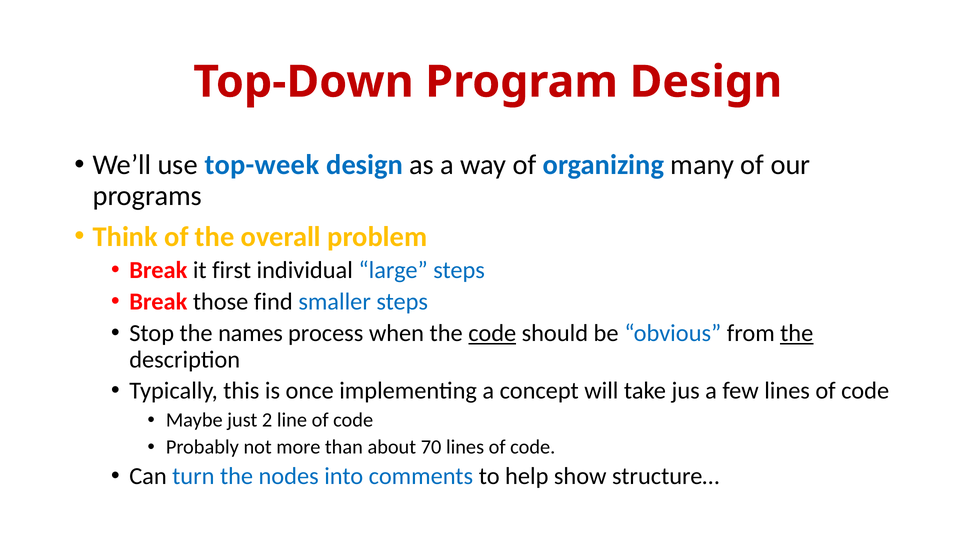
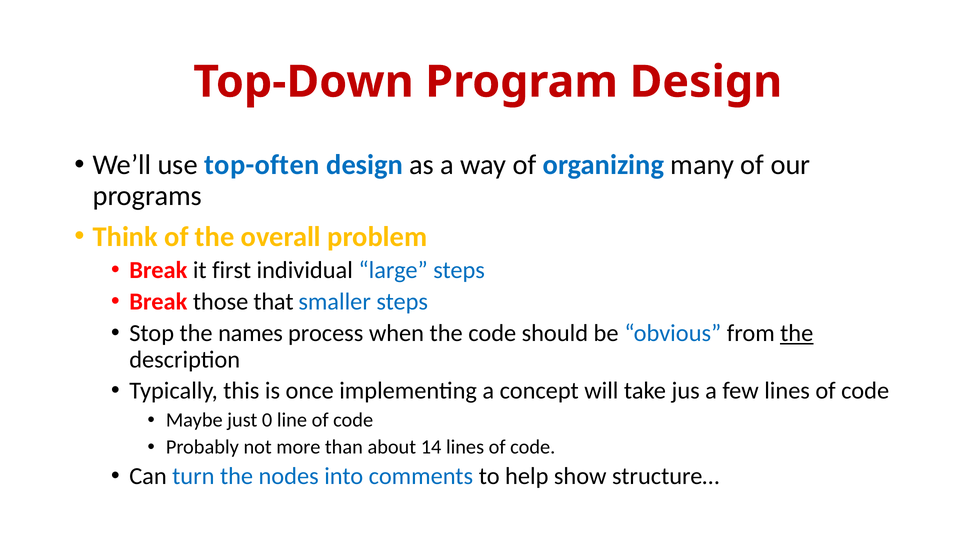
top-week: top-week -> top-often
find: find -> that
code at (492, 333) underline: present -> none
2: 2 -> 0
70: 70 -> 14
